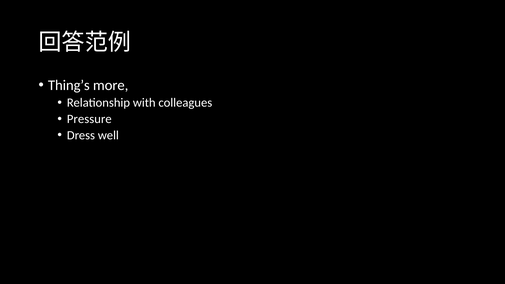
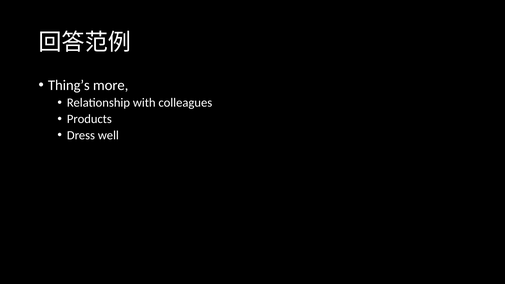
Pressure: Pressure -> Products
